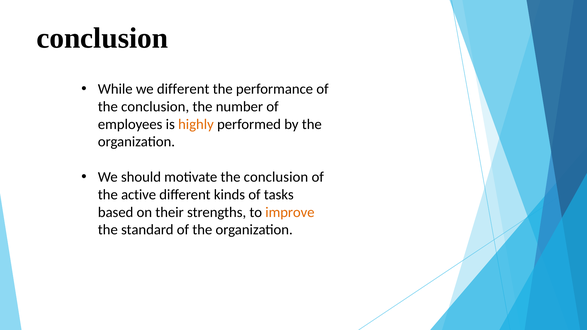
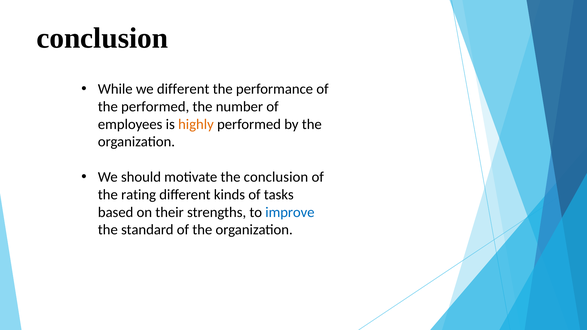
conclusion at (155, 107): conclusion -> performed
active: active -> rating
improve colour: orange -> blue
